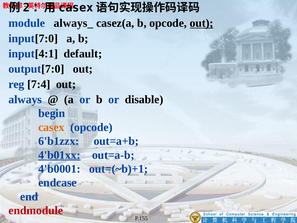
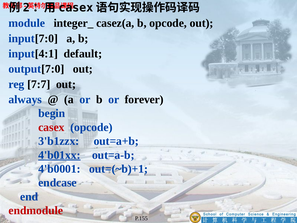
always_: always_ -> integer_
out at (202, 23) underline: present -> none
7:4: 7:4 -> 7:7
disable: disable -> forever
casex colour: orange -> red
6'b1zzx: 6'b1zzx -> 3'b1zzx
